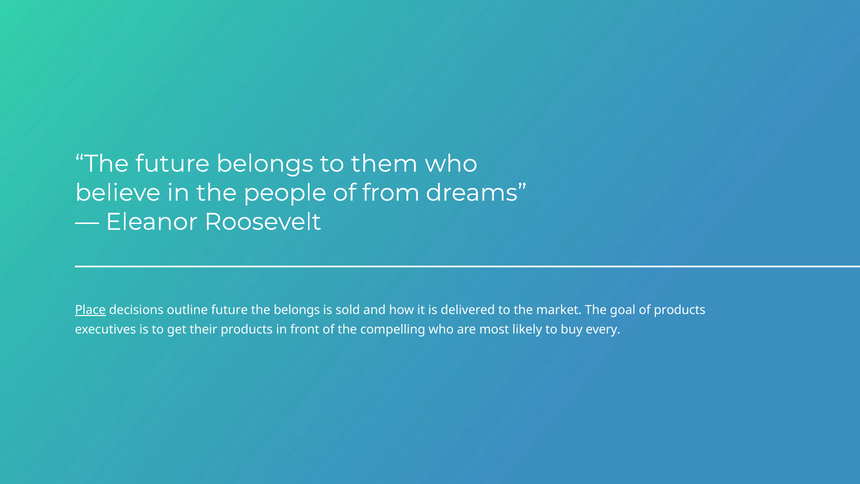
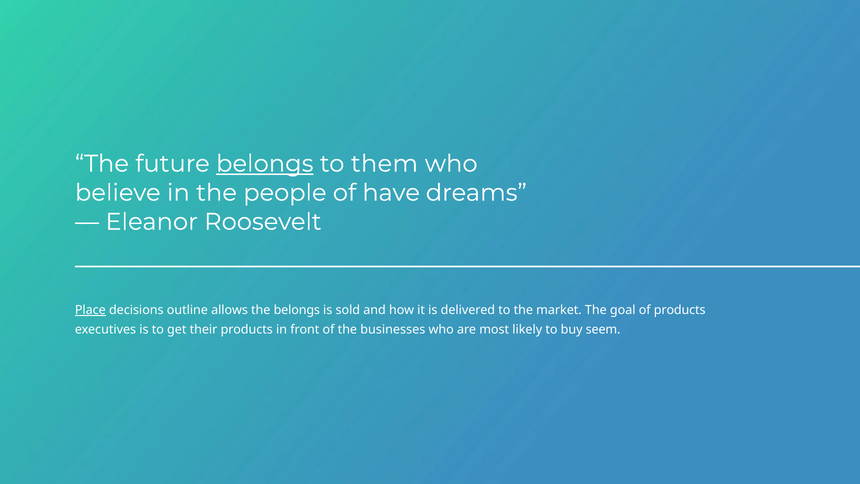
belongs at (265, 164) underline: none -> present
from: from -> have
outline future: future -> allows
compelling: compelling -> businesses
every: every -> seem
